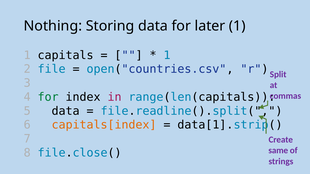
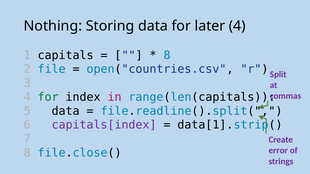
later 1: 1 -> 4
1 at (167, 55): 1 -> 8
capitals[index colour: orange -> purple
same: same -> error
